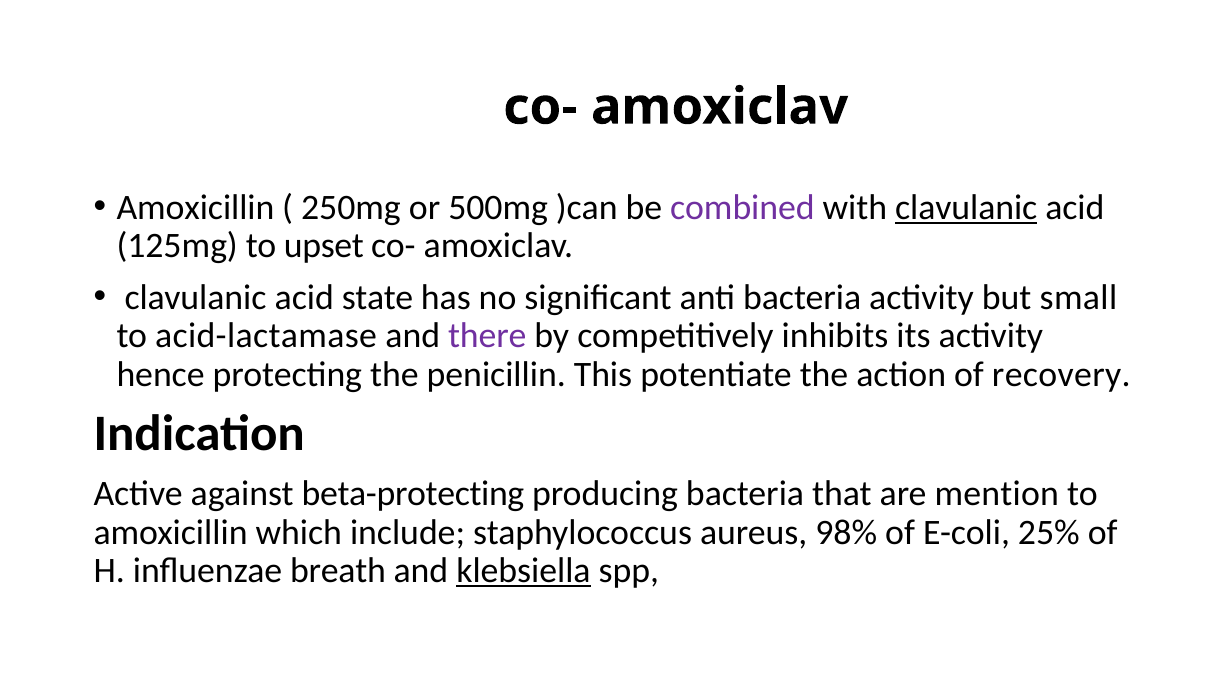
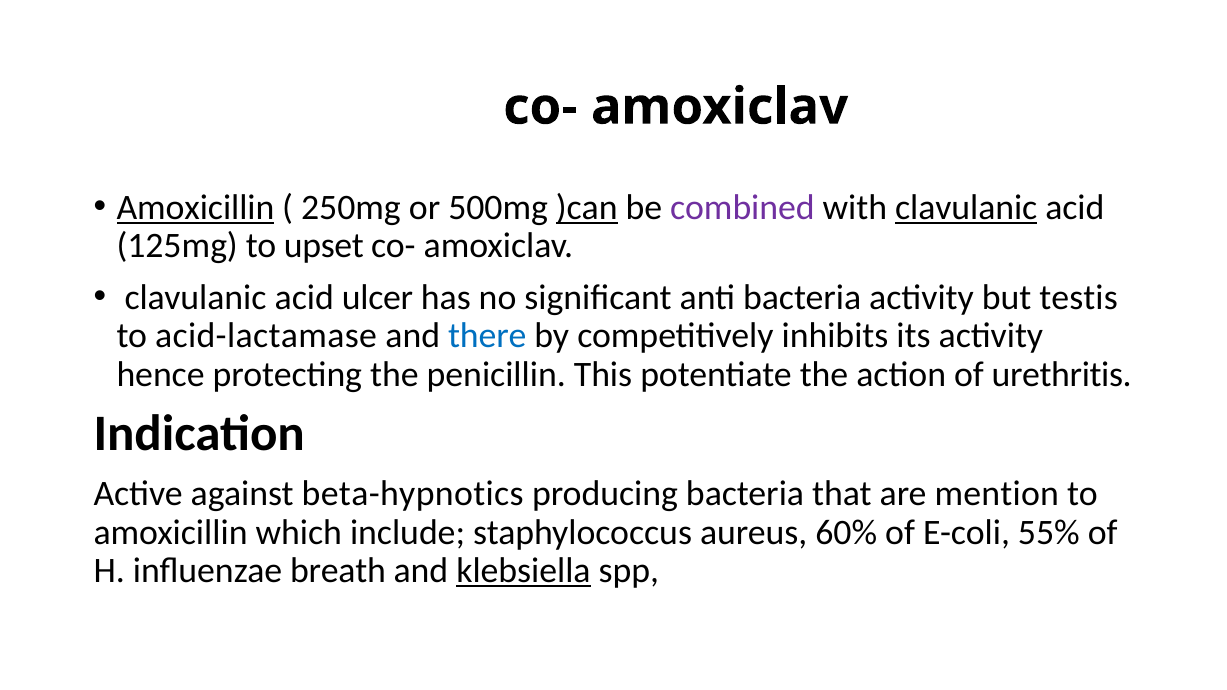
Amoxicillin at (195, 207) underline: none -> present
)can underline: none -> present
state: state -> ulcer
small: small -> testis
there colour: purple -> blue
recovery: recovery -> urethritis
beta-protecting: beta-protecting -> beta-hypnotics
98%: 98% -> 60%
25%: 25% -> 55%
